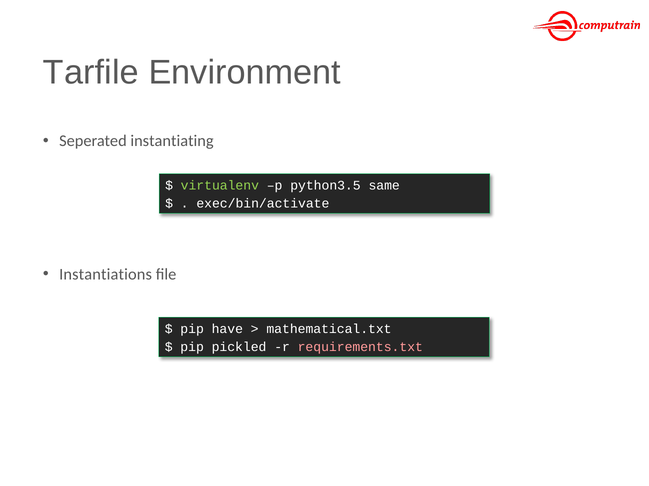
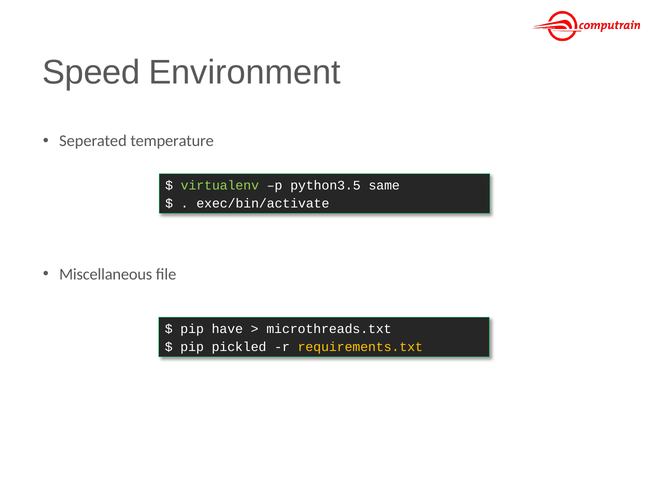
Tarfile: Tarfile -> Speed
instantiating: instantiating -> temperature
Instantiations: Instantiations -> Miscellaneous
mathematical.txt: mathematical.txt -> microthreads.txt
requirements.txt colour: pink -> yellow
